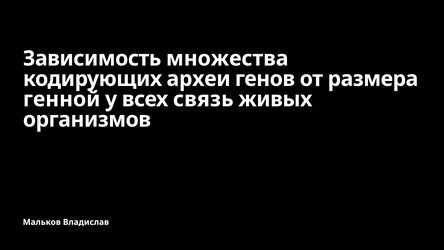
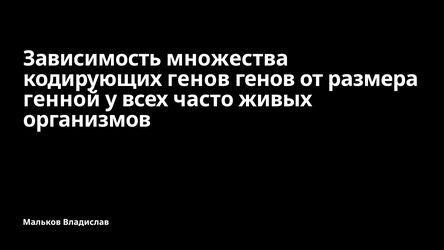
кодирующих археи: археи -> генов
связь: связь -> часто
